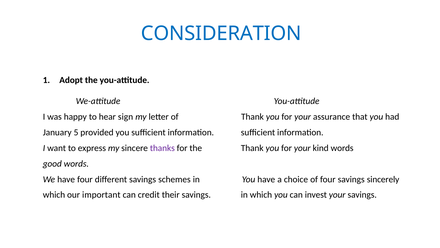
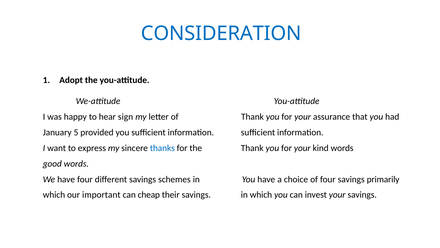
thanks colour: purple -> blue
sincerely: sincerely -> primarily
credit: credit -> cheap
